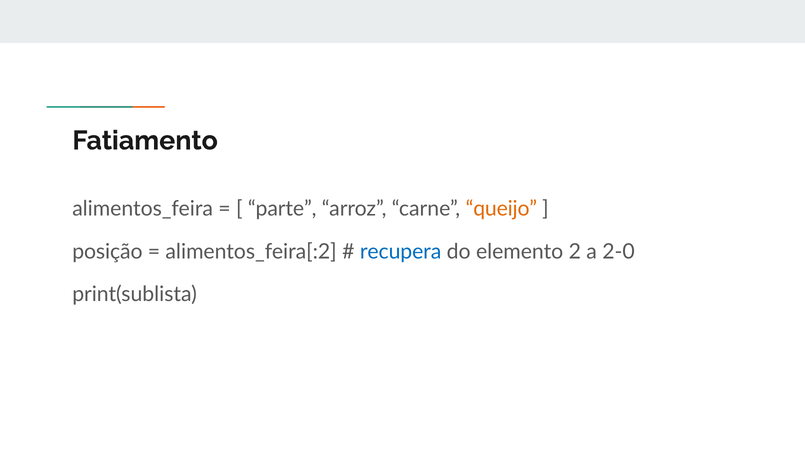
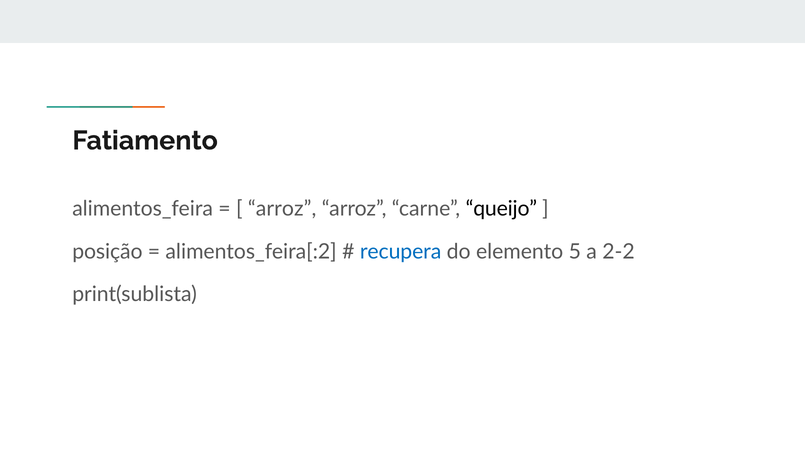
parte at (282, 209): parte -> arroz
queijo colour: orange -> black
2: 2 -> 5
2-0: 2-0 -> 2-2
